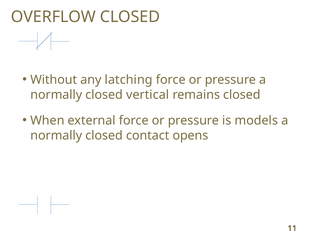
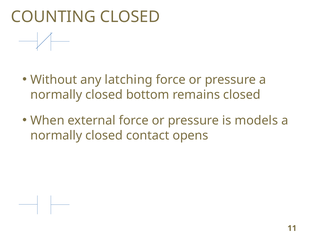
OVERFLOW: OVERFLOW -> COUNTING
vertical: vertical -> bottom
